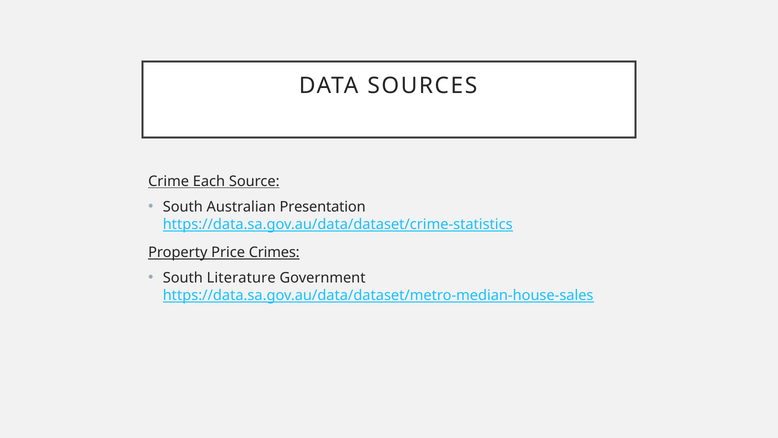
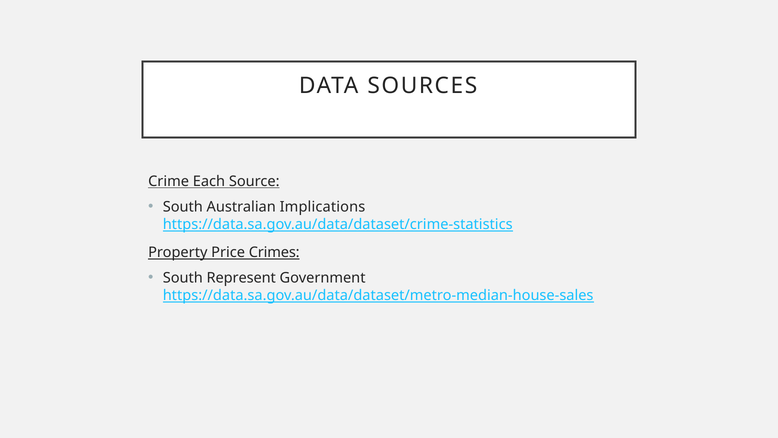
Presentation: Presentation -> Implications
Literature: Literature -> Represent
